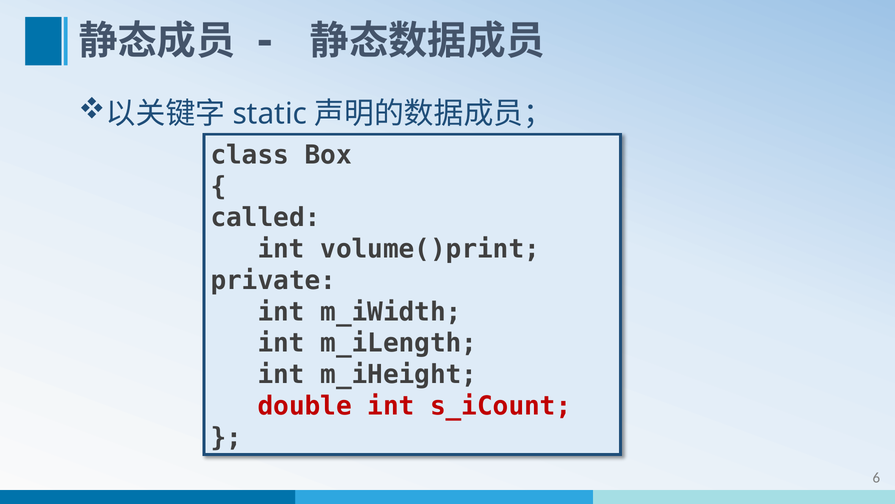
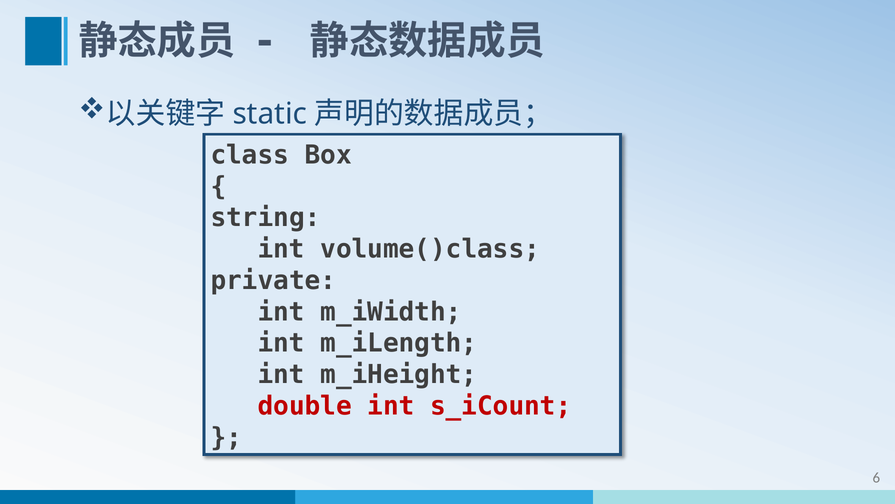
called: called -> string
volume()print: volume()print -> volume()class
